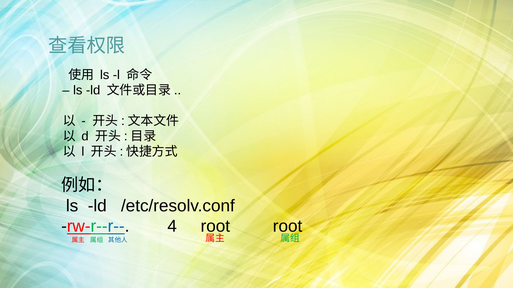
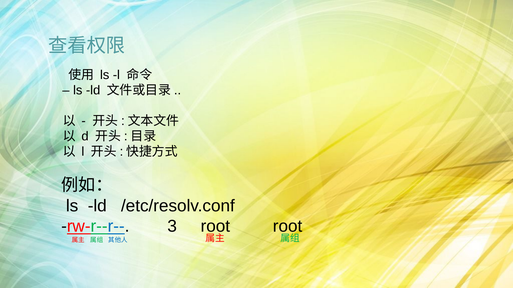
4: 4 -> 3
